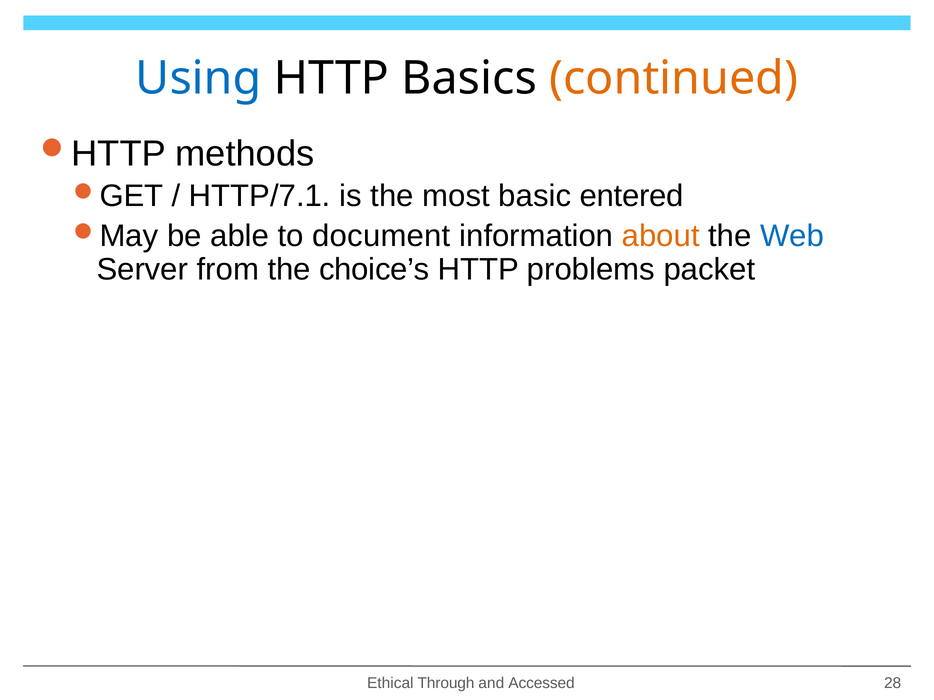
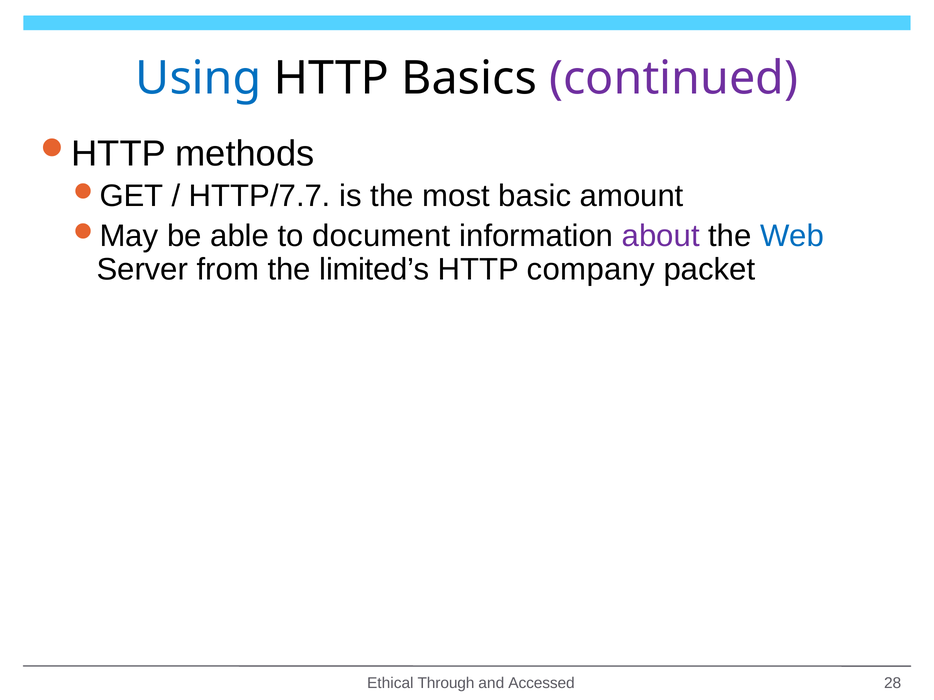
continued colour: orange -> purple
HTTP/7.1: HTTP/7.1 -> HTTP/7.7
entered: entered -> amount
about colour: orange -> purple
choice’s: choice’s -> limited’s
problems: problems -> company
